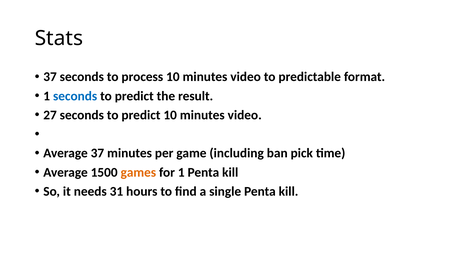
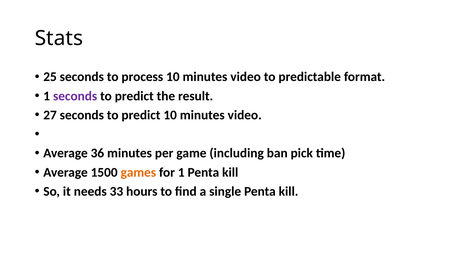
37 at (50, 77): 37 -> 25
seconds at (75, 96) colour: blue -> purple
Average 37: 37 -> 36
31: 31 -> 33
